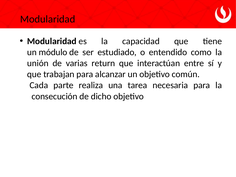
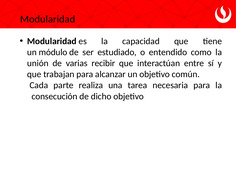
return: return -> recibir
